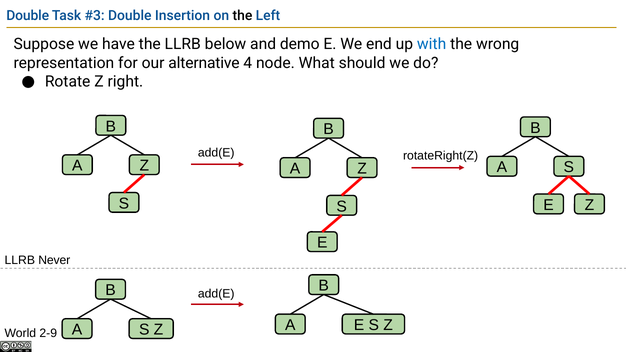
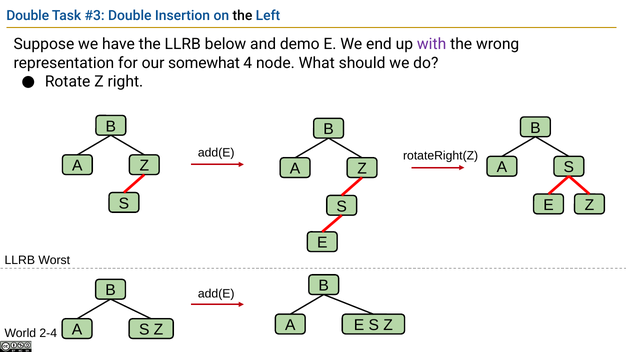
with colour: blue -> purple
alternative: alternative -> somewhat
Never: Never -> Worst
2-9: 2-9 -> 2-4
